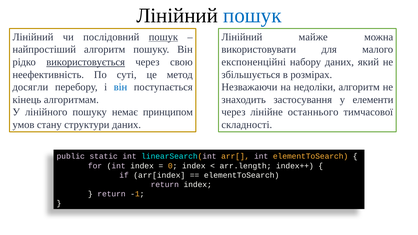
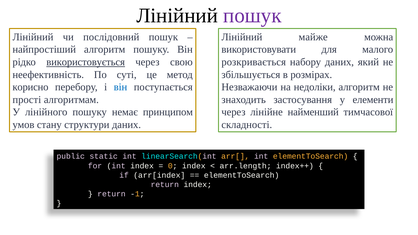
пошук at (252, 16) colour: blue -> purple
пошук at (163, 37) underline: present -> none
експоненційні: експоненційні -> розкривається
досягли: досягли -> корисно
кінець: кінець -> прості
останнього: останнього -> найменший
